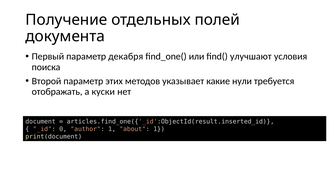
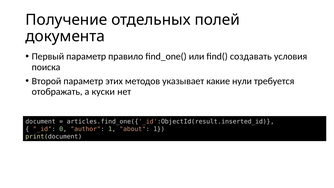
декабря: декабря -> правило
улучшают: улучшают -> создавать
